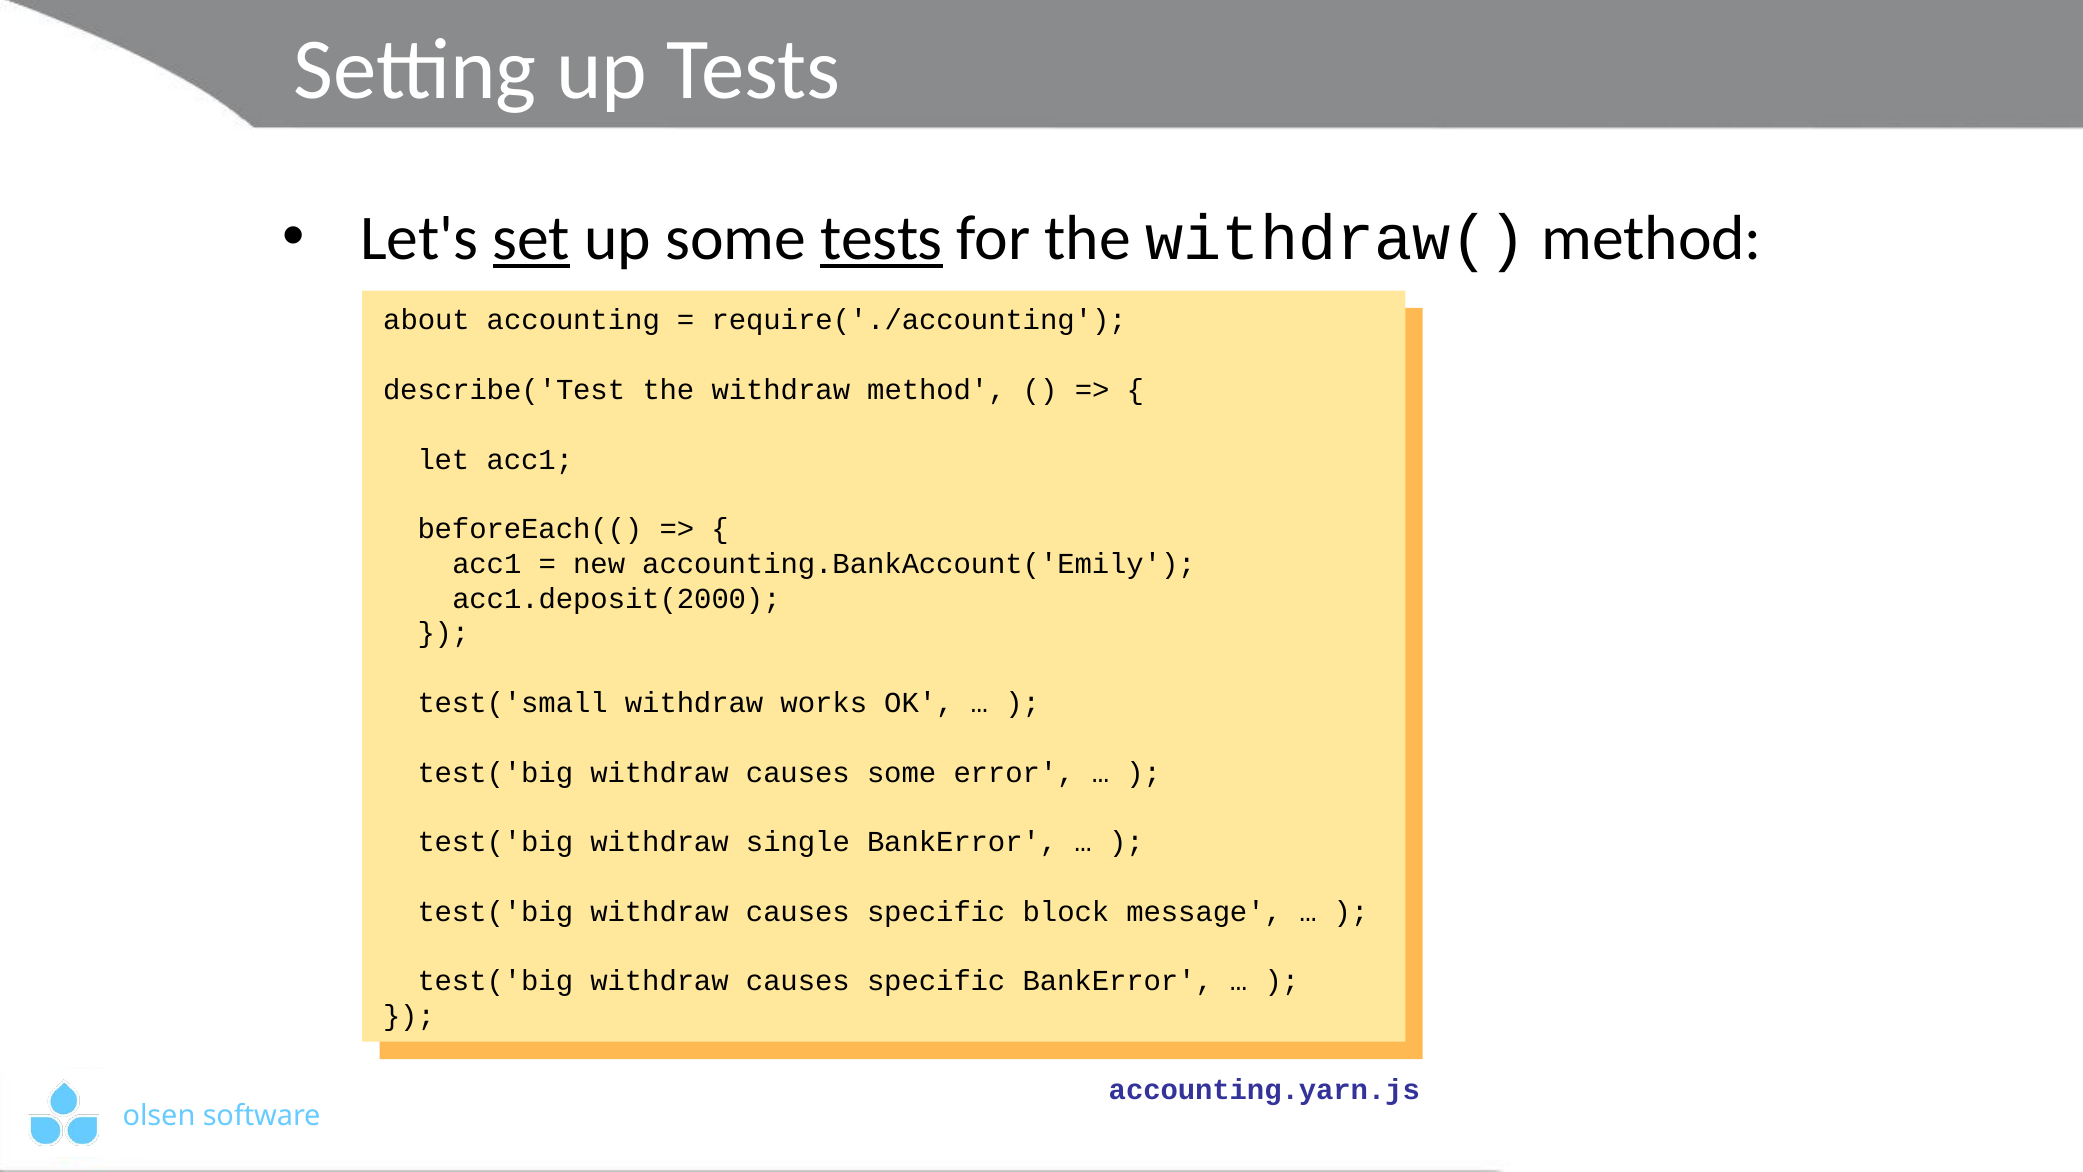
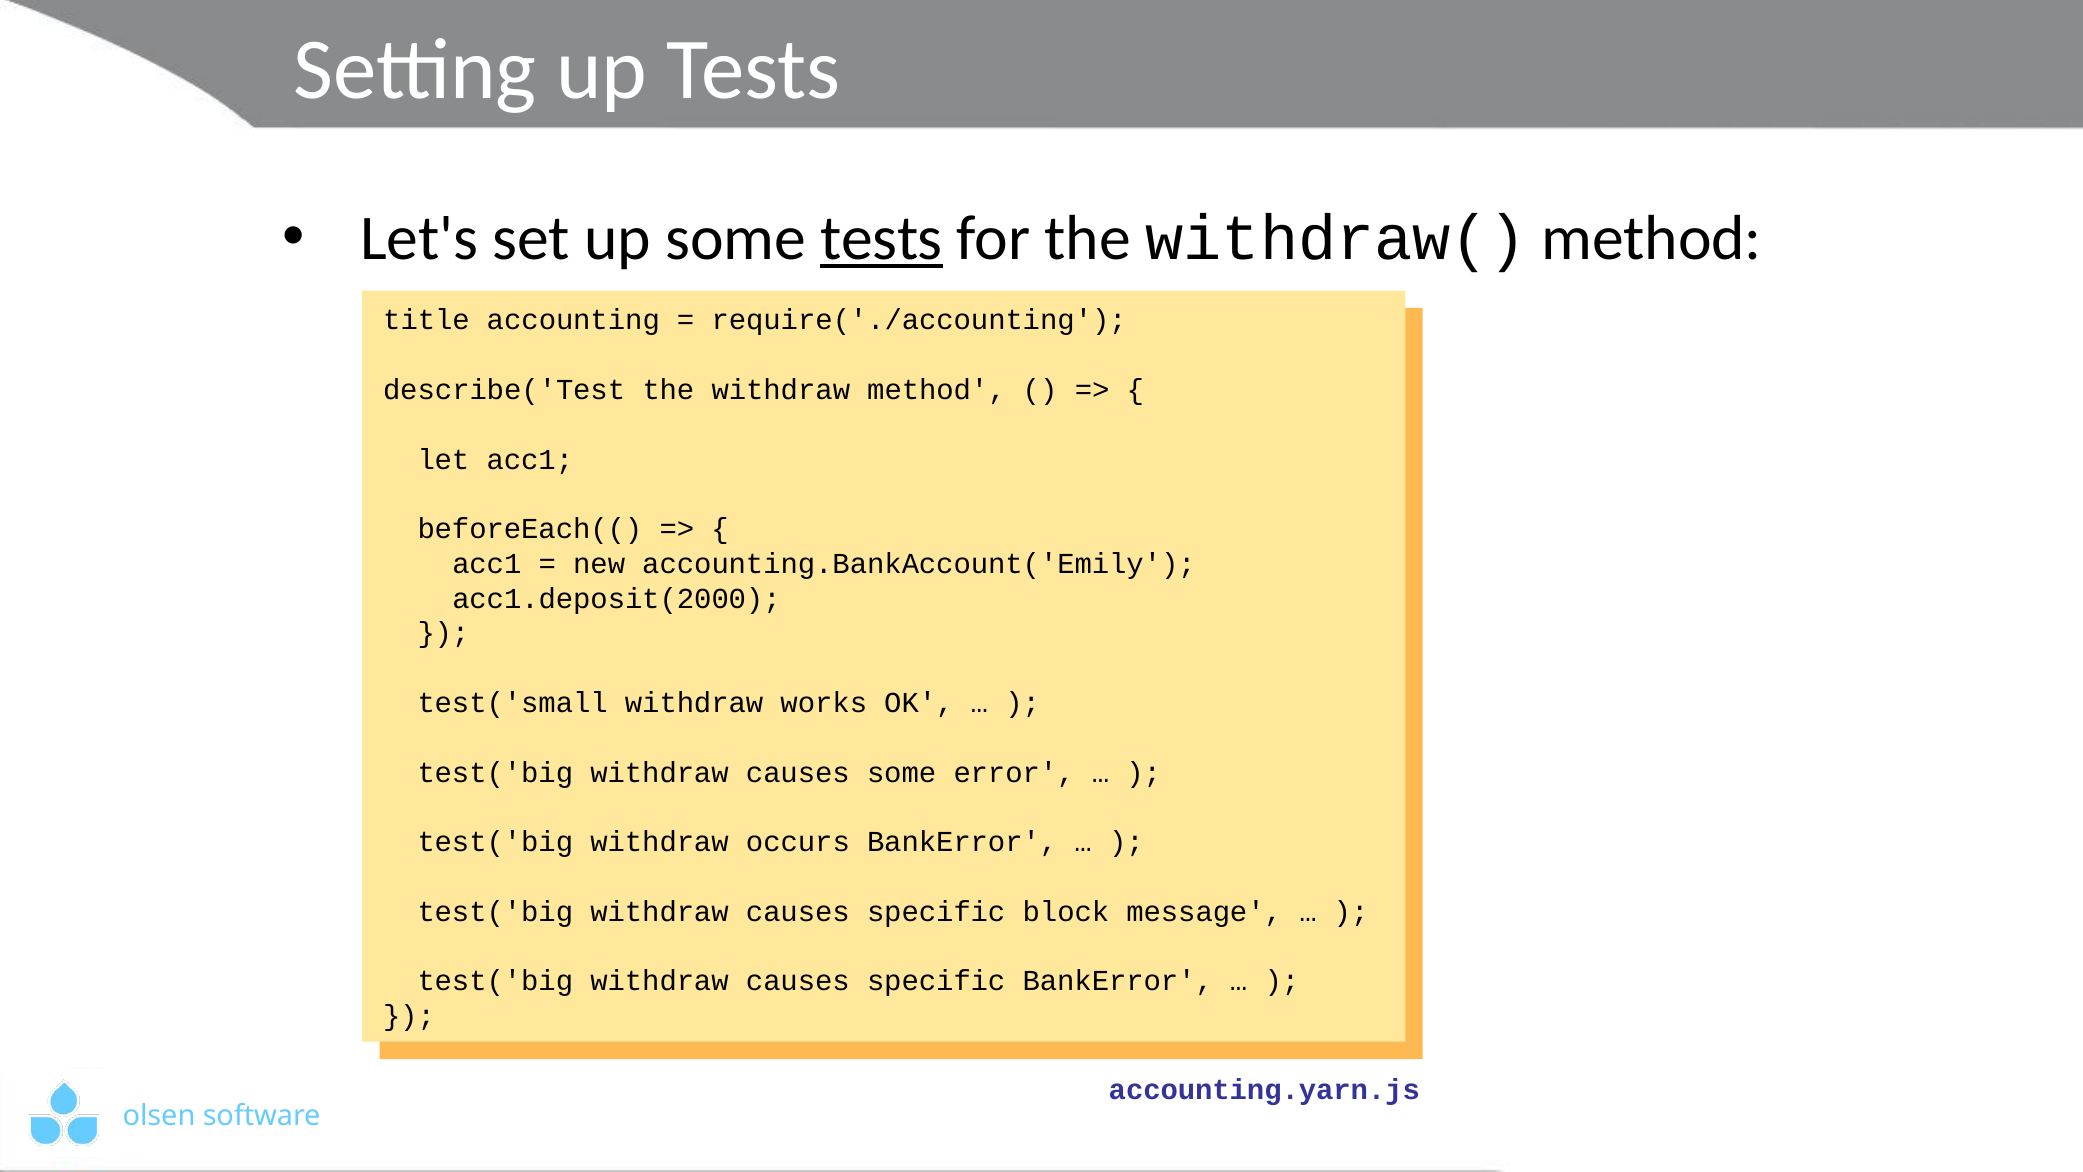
set underline: present -> none
about at (426, 320): about -> title
single: single -> occurs
